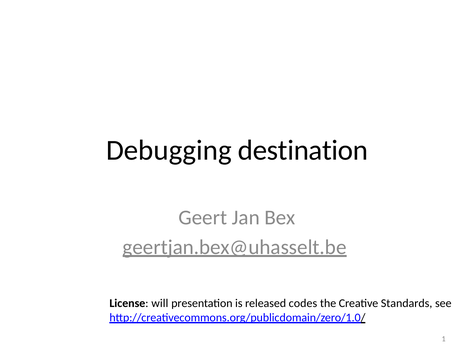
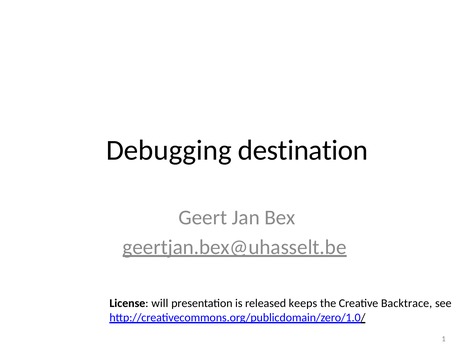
codes: codes -> keeps
Standards: Standards -> Backtrace
